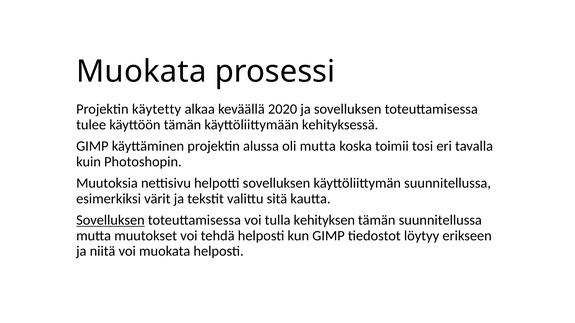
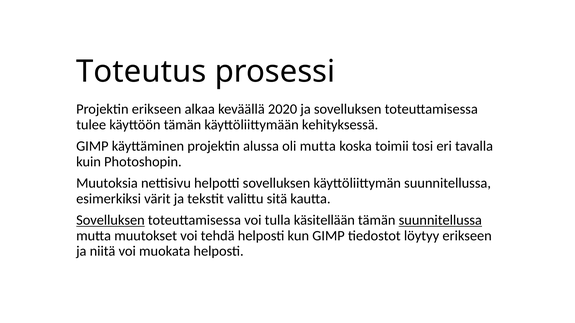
Muokata at (141, 72): Muokata -> Toteutus
Projektin käytetty: käytetty -> erikseen
kehityksen: kehityksen -> käsitellään
suunnitellussa at (440, 220) underline: none -> present
